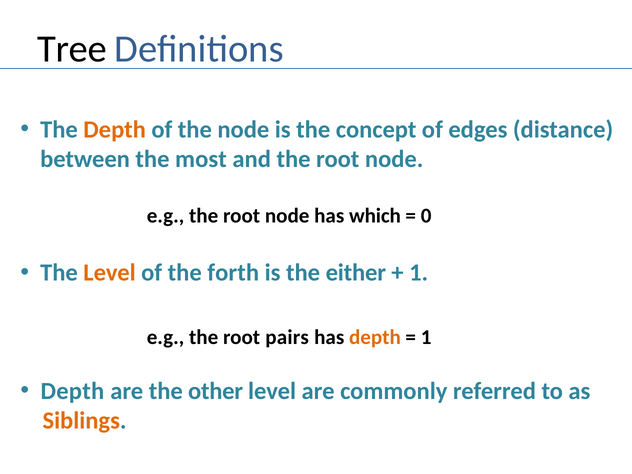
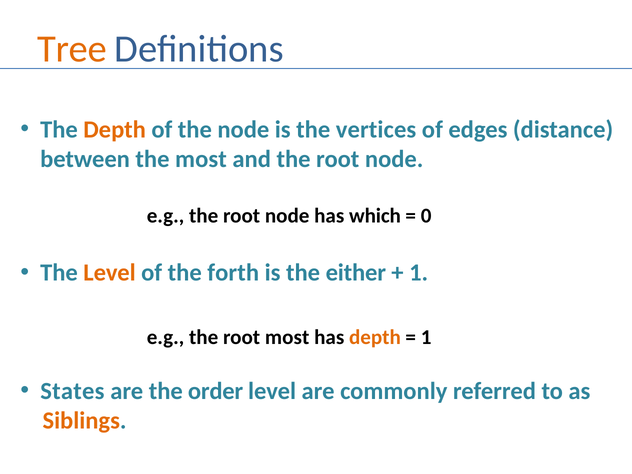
Tree colour: black -> orange
concept: concept -> vertices
root pairs: pairs -> most
Depth at (72, 391): Depth -> States
other: other -> order
